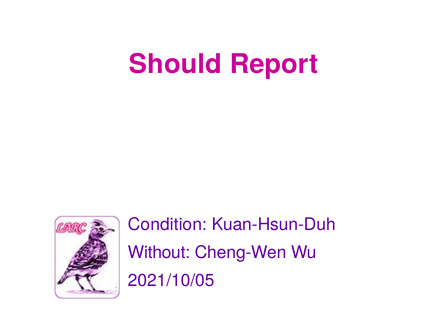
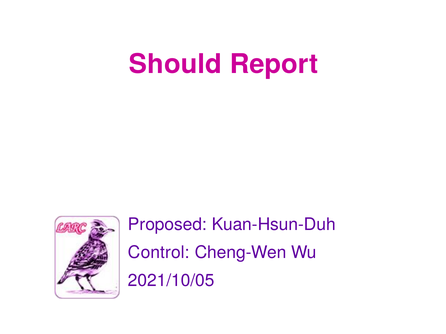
Condition: Condition -> Proposed
Without: Without -> Control
